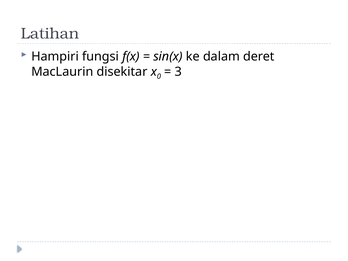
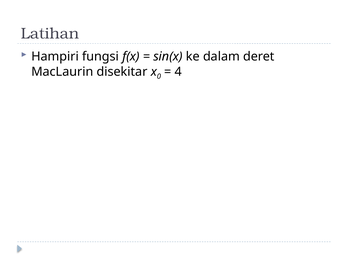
3: 3 -> 4
